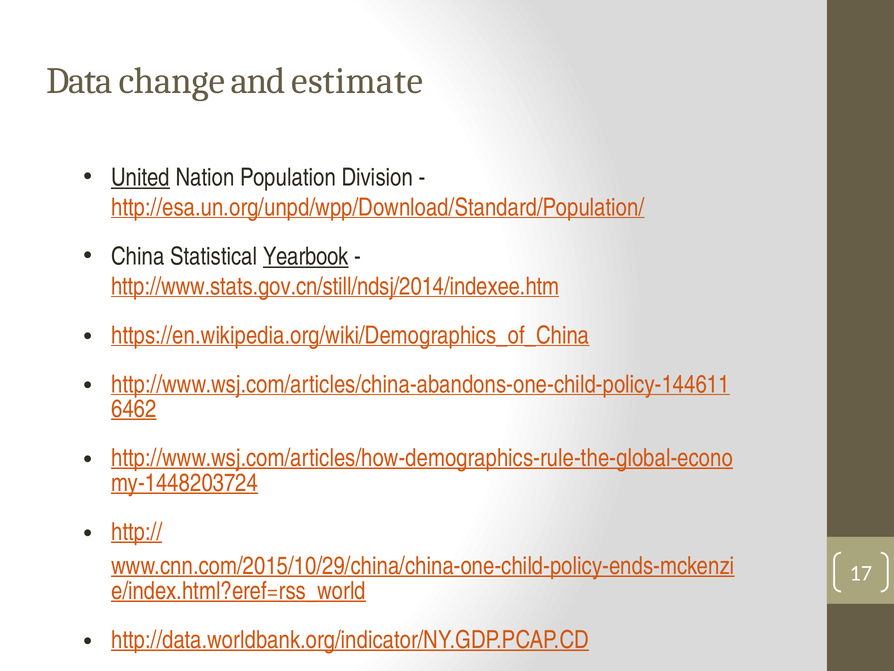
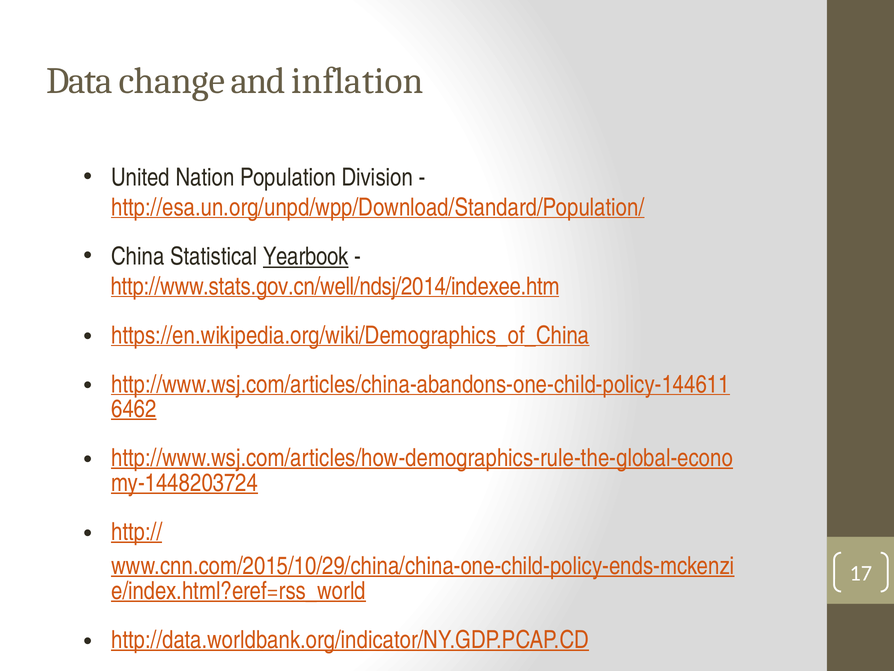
estimate: estimate -> inflation
United underline: present -> none
http://www.stats.gov.cn/still/ndsj/2014/indexee.htm: http://www.stats.gov.cn/still/ndsj/2014/indexee.htm -> http://www.stats.gov.cn/well/ndsj/2014/indexee.htm
